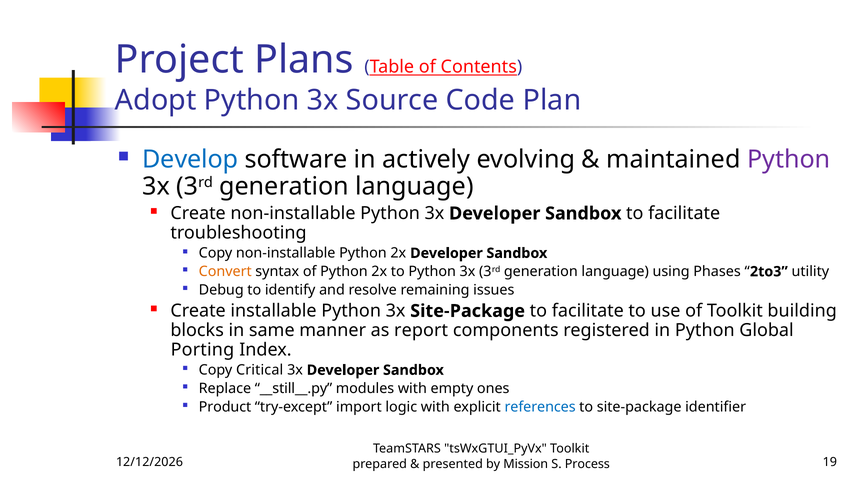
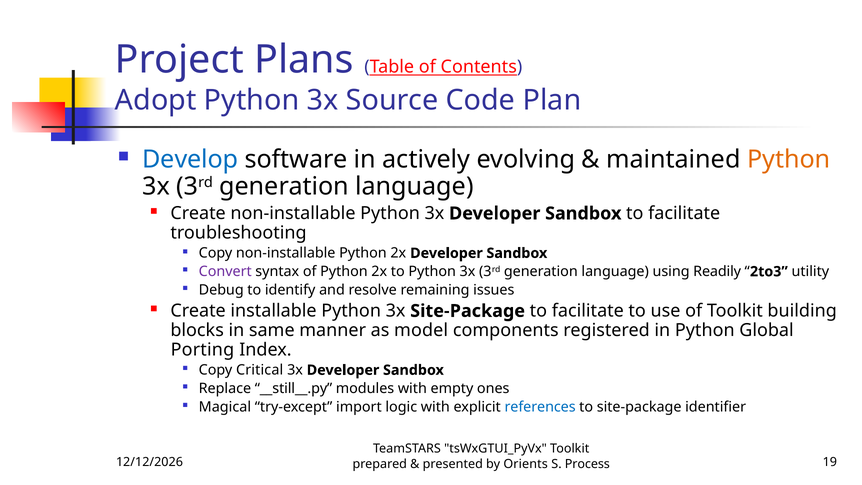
Python at (789, 159) colour: purple -> orange
Convert colour: orange -> purple
Phases: Phases -> Readily
report: report -> model
Product: Product -> Magical
Mission: Mission -> Orients
